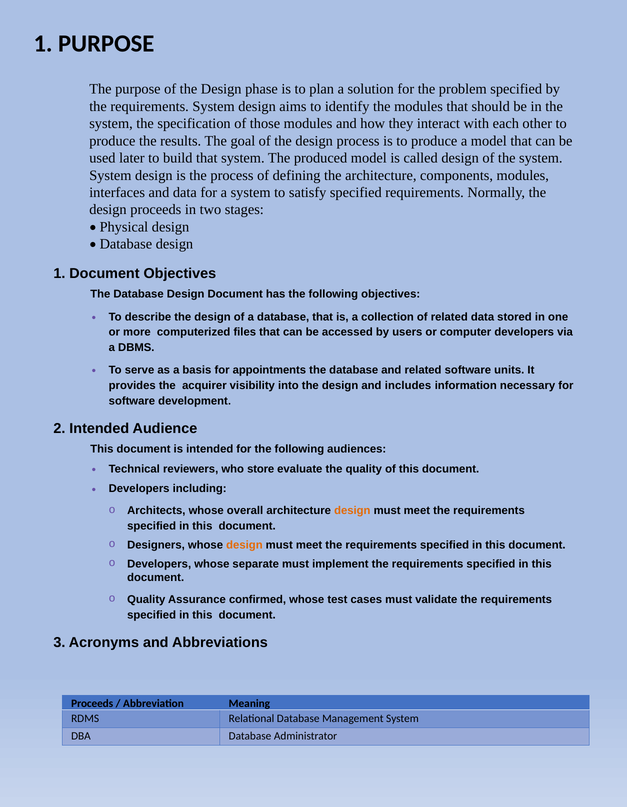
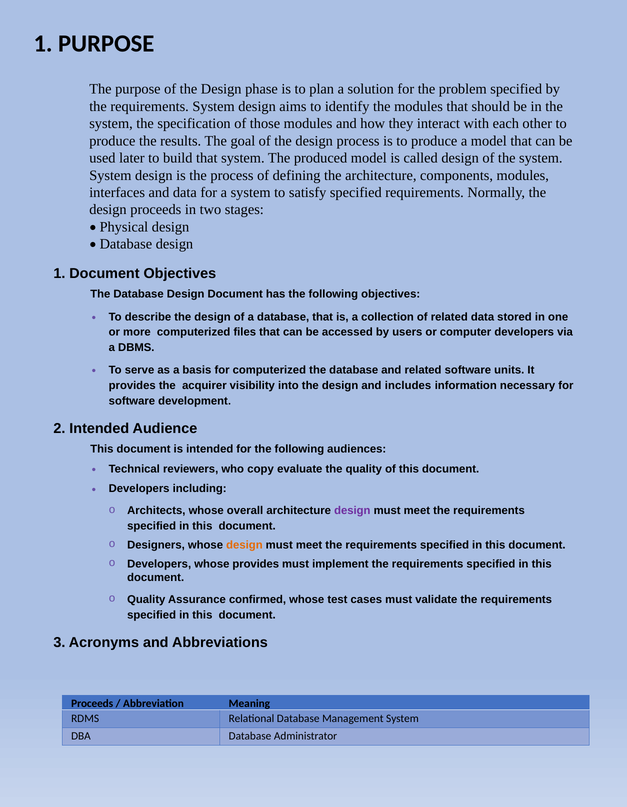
for appointments: appointments -> computerized
store: store -> copy
design at (352, 511) colour: orange -> purple
whose separate: separate -> provides
